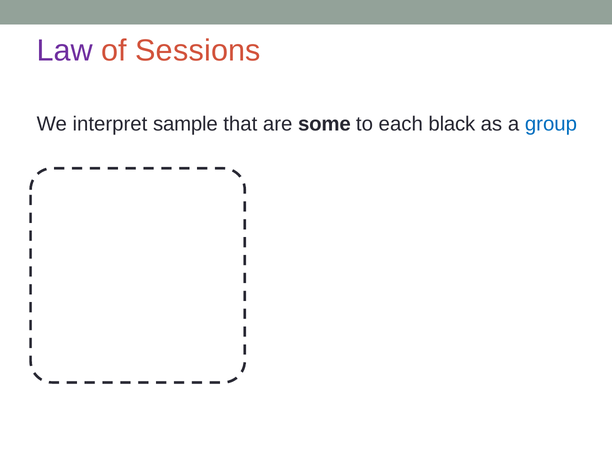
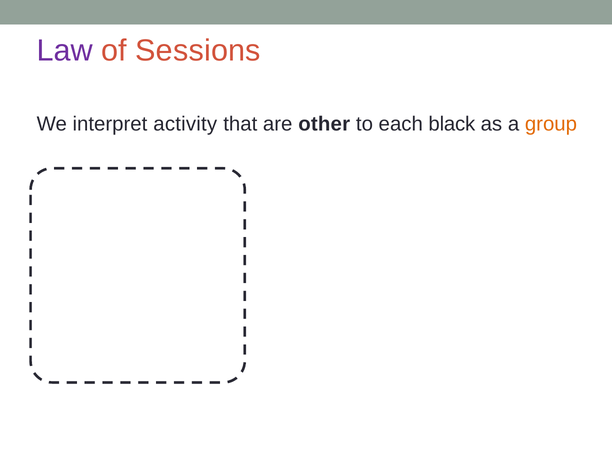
sample: sample -> activity
some: some -> other
group colour: blue -> orange
